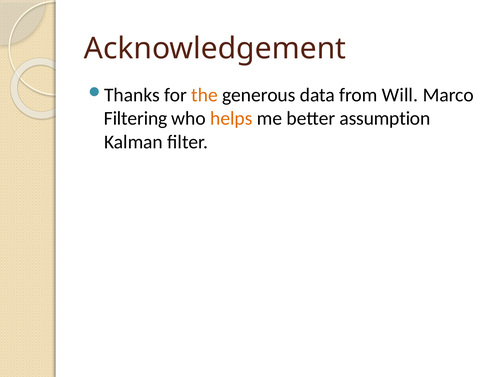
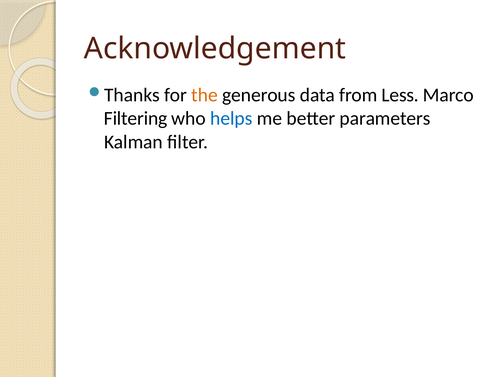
Will: Will -> Less
helps colour: orange -> blue
assumption: assumption -> parameters
